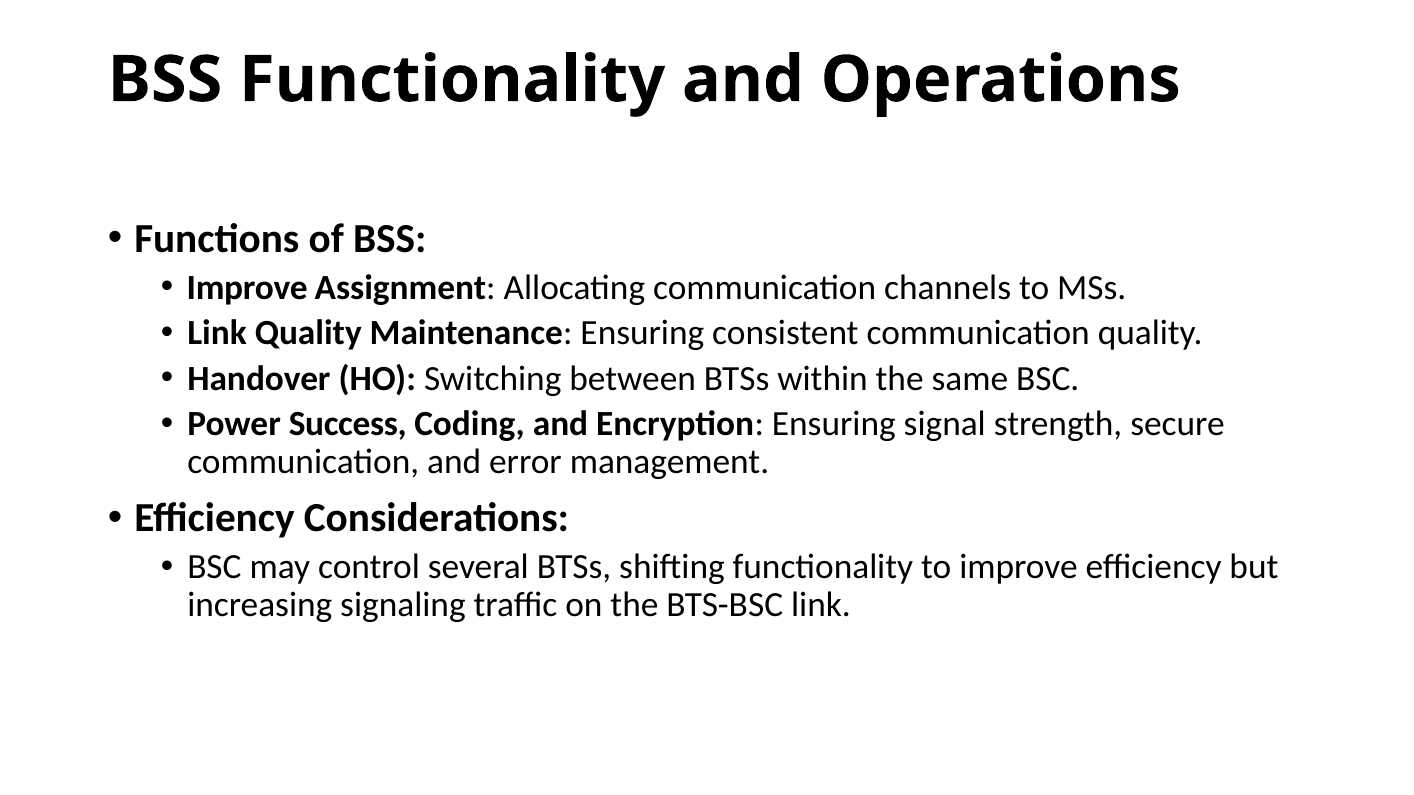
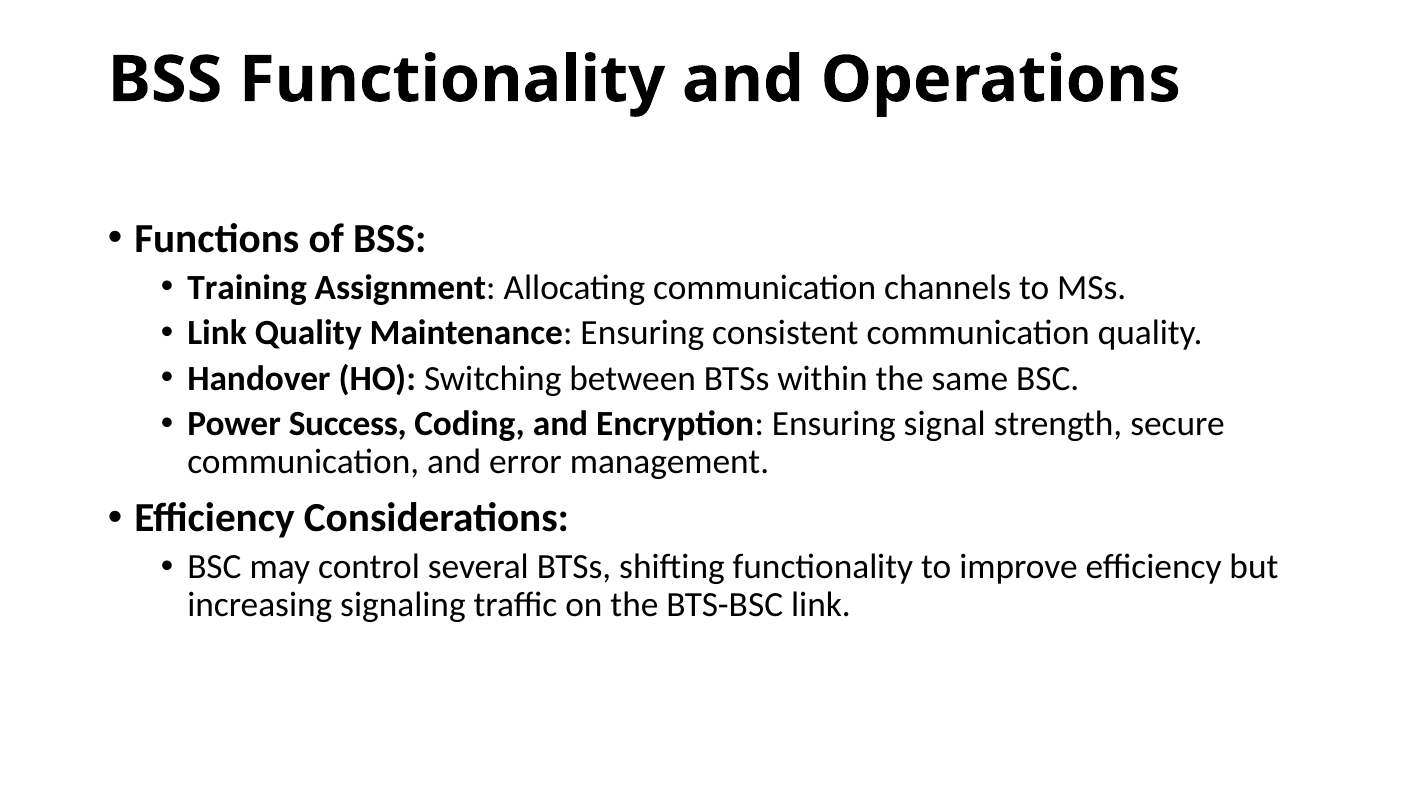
Improve at (247, 288): Improve -> Training
